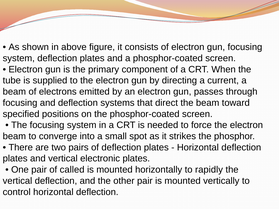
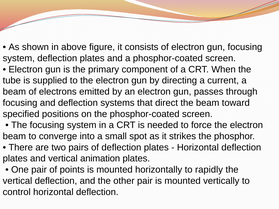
electronic: electronic -> animation
called: called -> points
